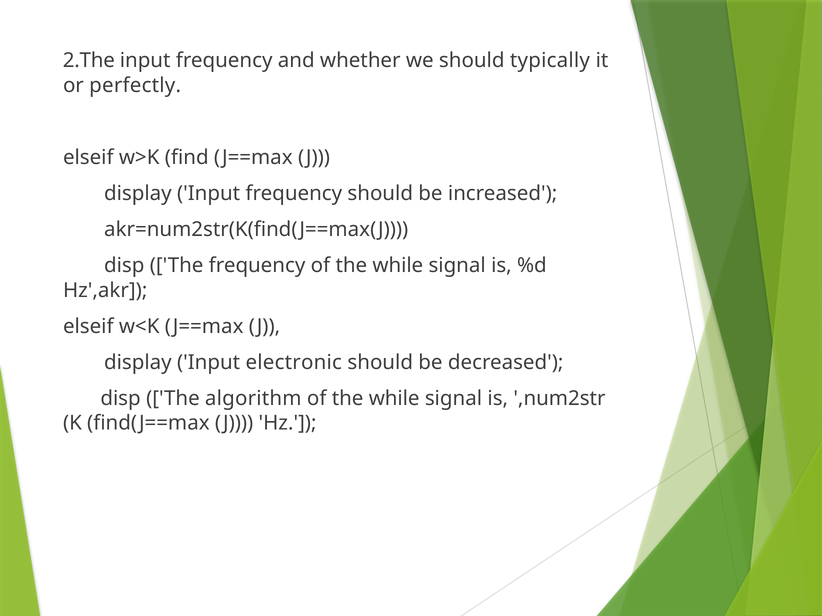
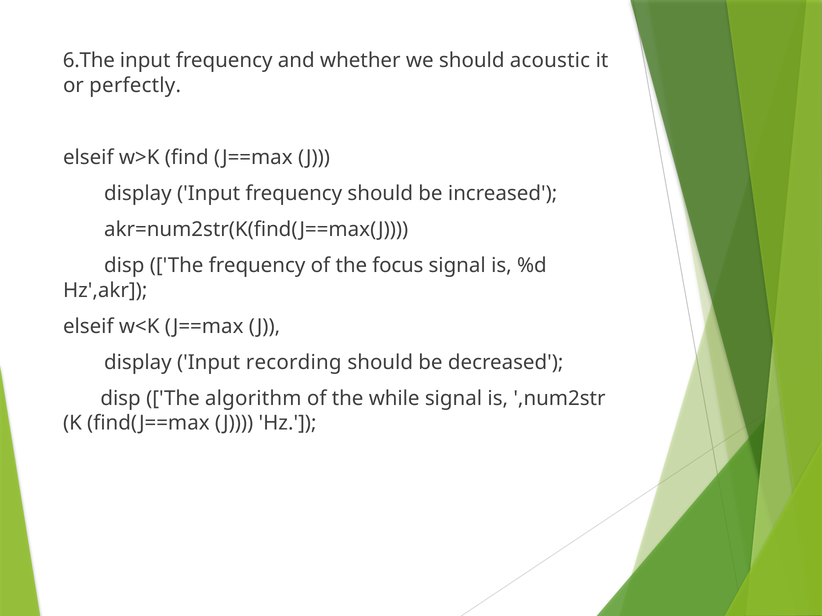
2.The: 2.The -> 6.The
typically: typically -> acoustic
frequency of the while: while -> focus
electronic: electronic -> recording
